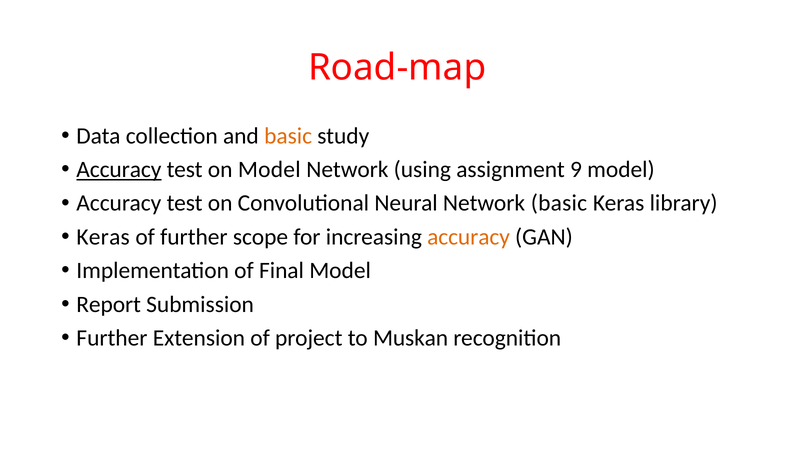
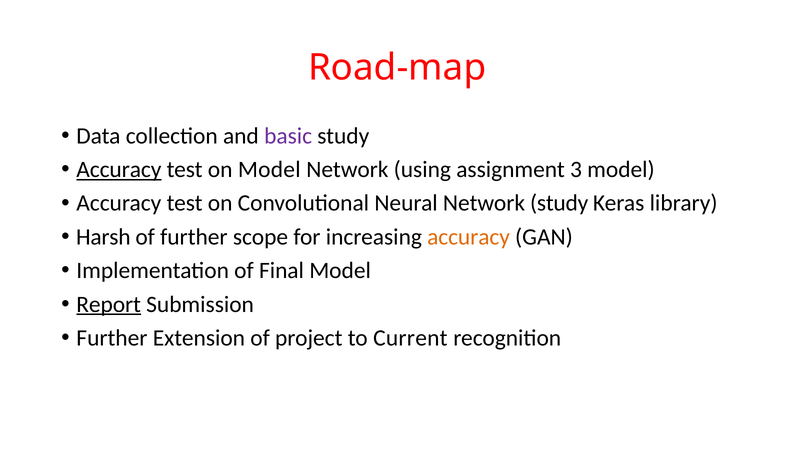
basic at (288, 136) colour: orange -> purple
9: 9 -> 3
Network basic: basic -> study
Keras at (103, 237): Keras -> Harsh
Report underline: none -> present
Muskan: Muskan -> Current
